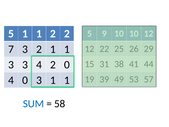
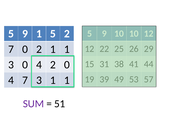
1 at (25, 34): 1 -> 9
2 at (53, 34): 2 -> 5
7 3: 3 -> 0
3 3: 3 -> 0
4 0: 0 -> 7
SUM colour: blue -> purple
58: 58 -> 51
